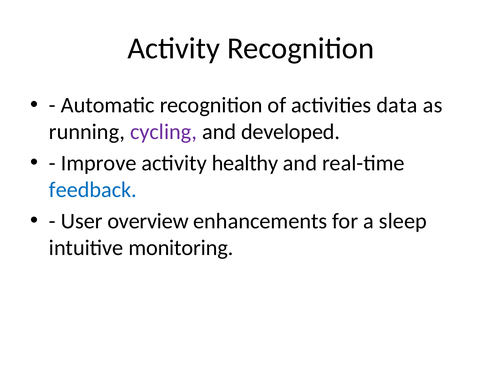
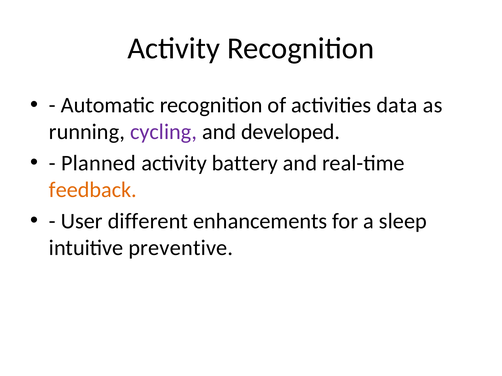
Improve: Improve -> Planned
healthy: healthy -> battery
feedback colour: blue -> orange
overview: overview -> different
monitoring: monitoring -> preventive
